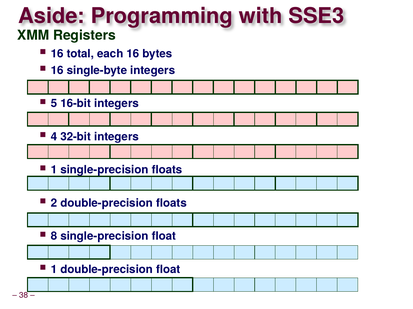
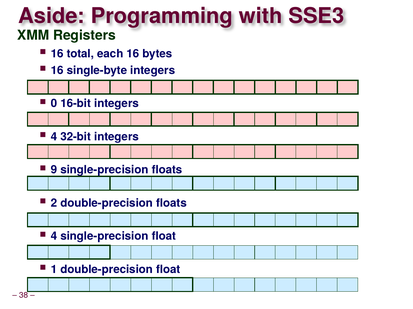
5: 5 -> 0
1 at (54, 170): 1 -> 9
8 at (54, 237): 8 -> 4
